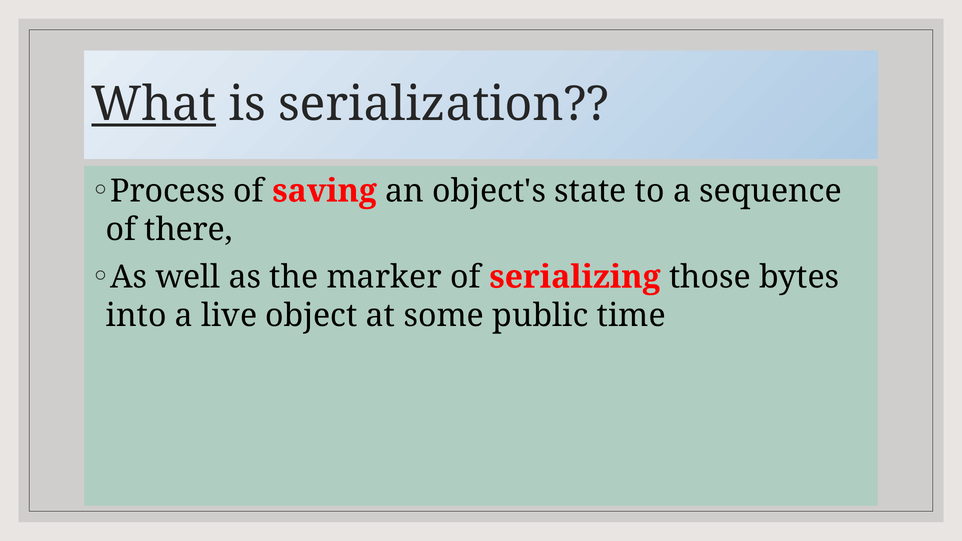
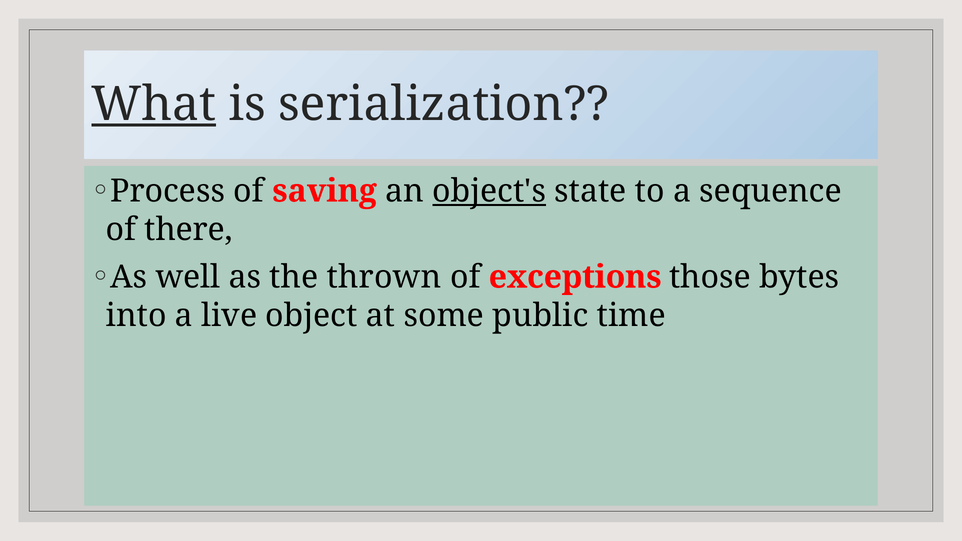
object's underline: none -> present
marker: marker -> thrown
serializing: serializing -> exceptions
